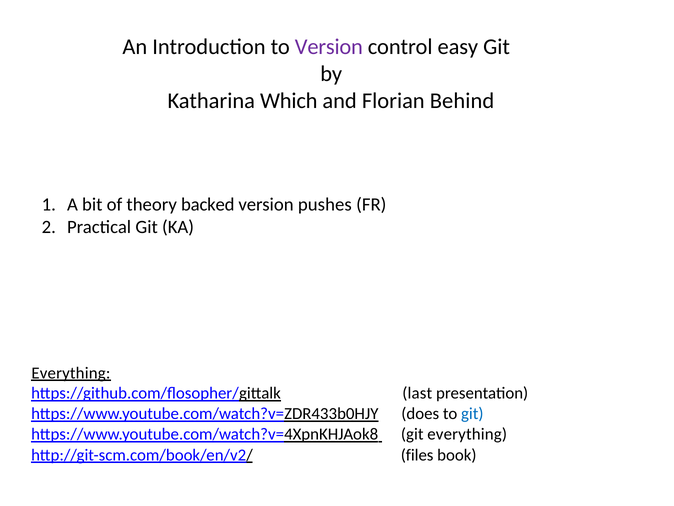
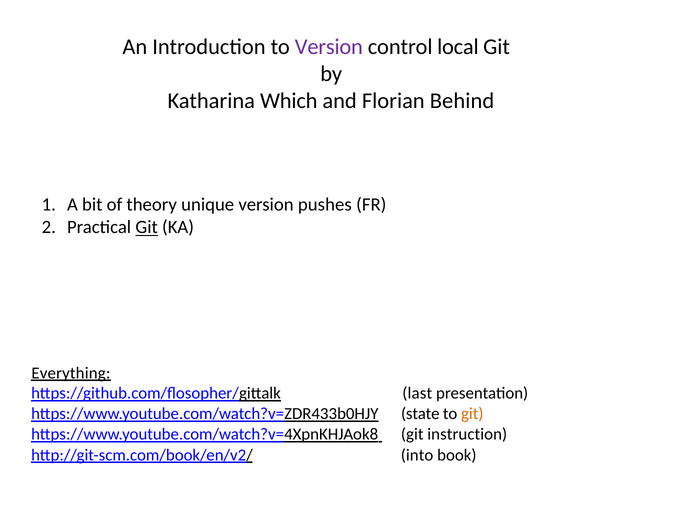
easy: easy -> local
backed: backed -> unique
Git at (147, 227) underline: none -> present
does: does -> state
git at (472, 413) colour: blue -> orange
git everything: everything -> instruction
files: files -> into
